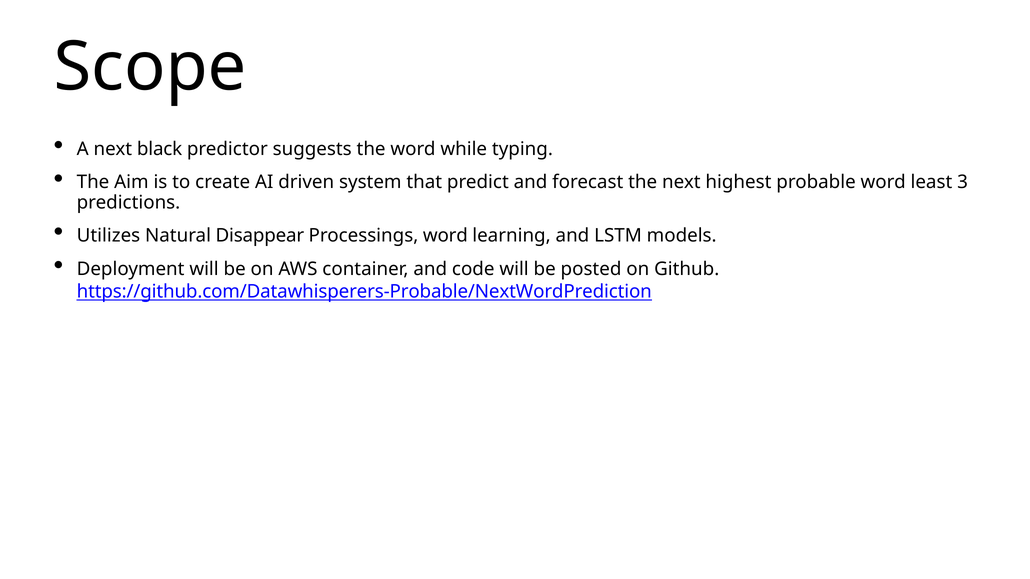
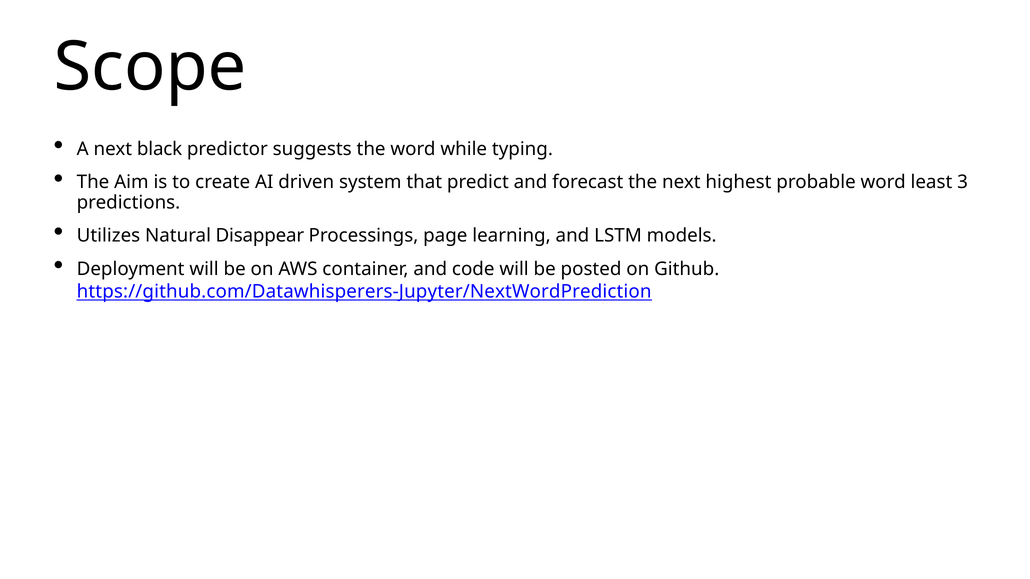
Processings word: word -> page
https://github.com/Datawhisperers-Probable/NextWordPrediction: https://github.com/Datawhisperers-Probable/NextWordPrediction -> https://github.com/Datawhisperers-Jupyter/NextWordPrediction
